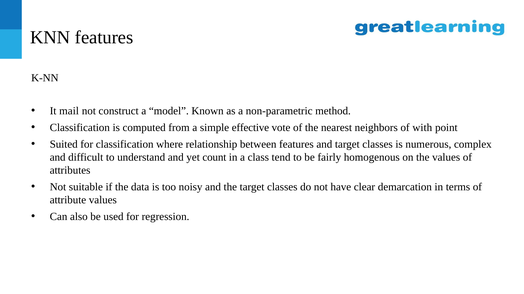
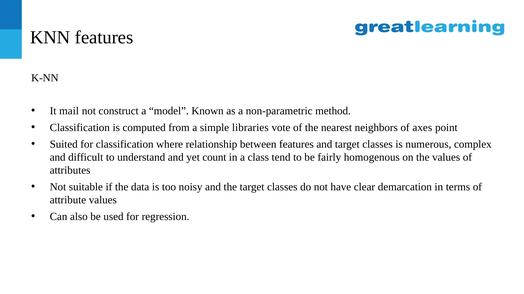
effective: effective -> libraries
with: with -> axes
